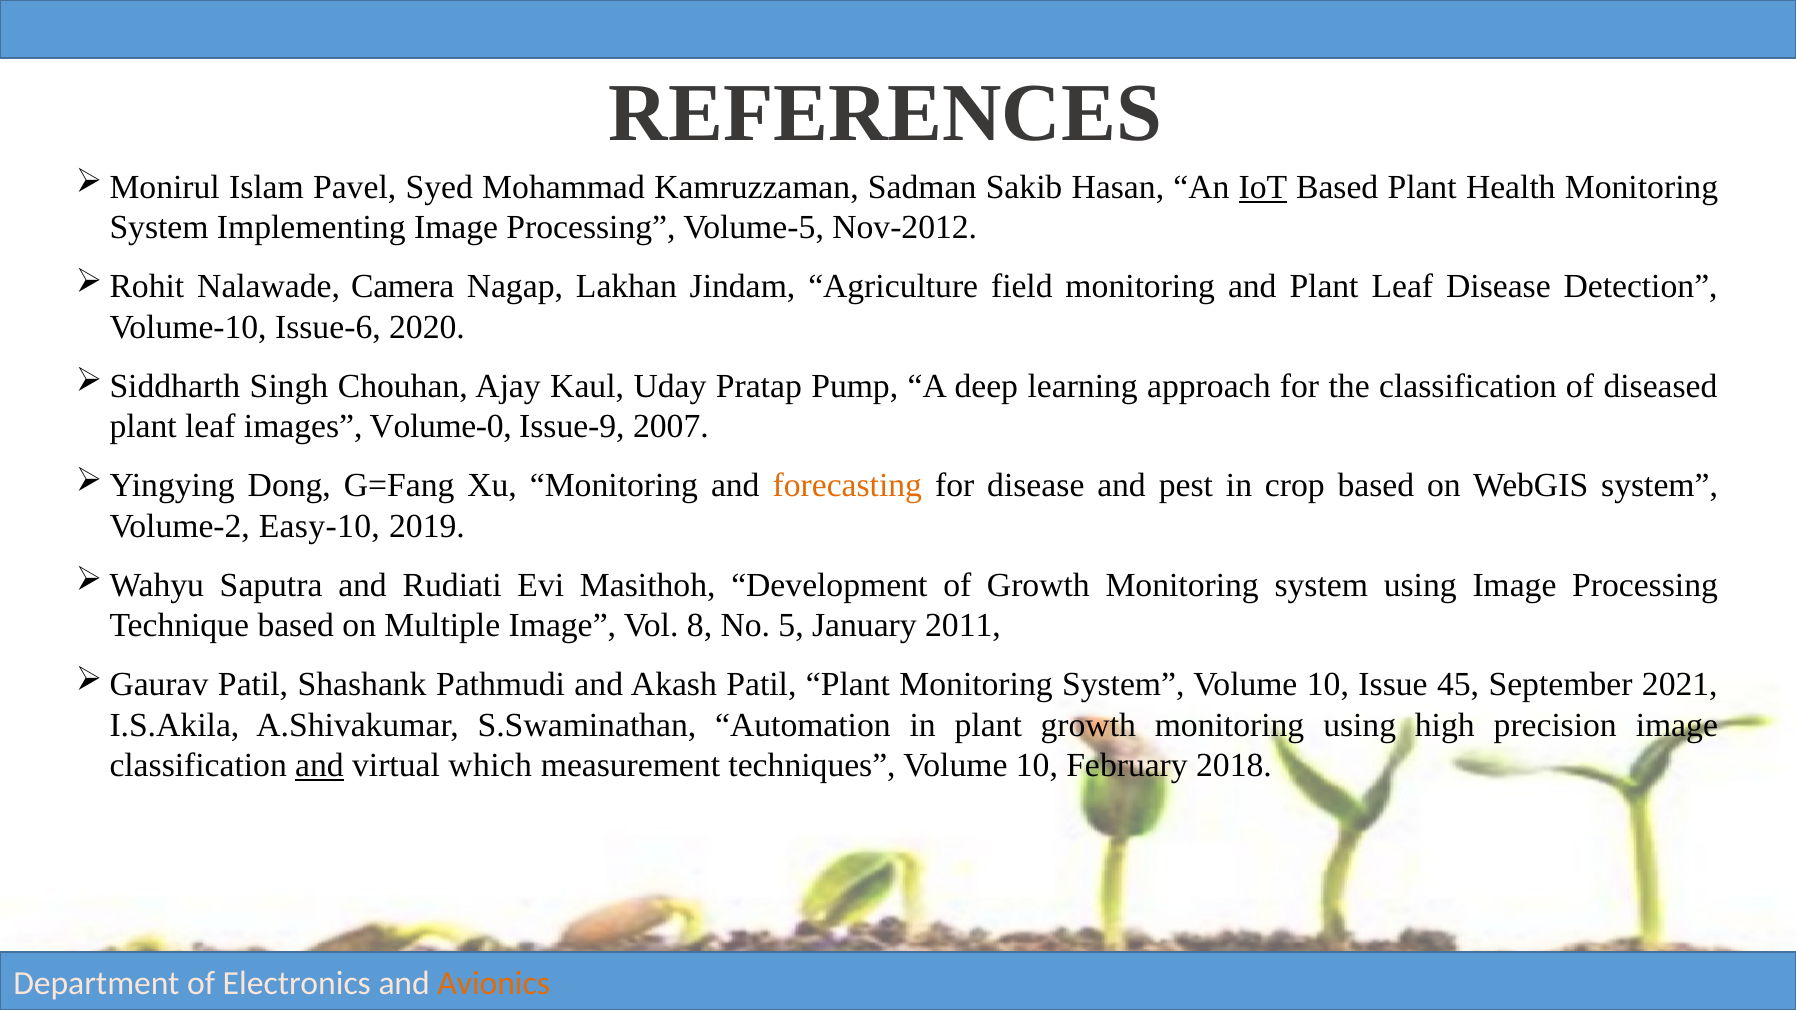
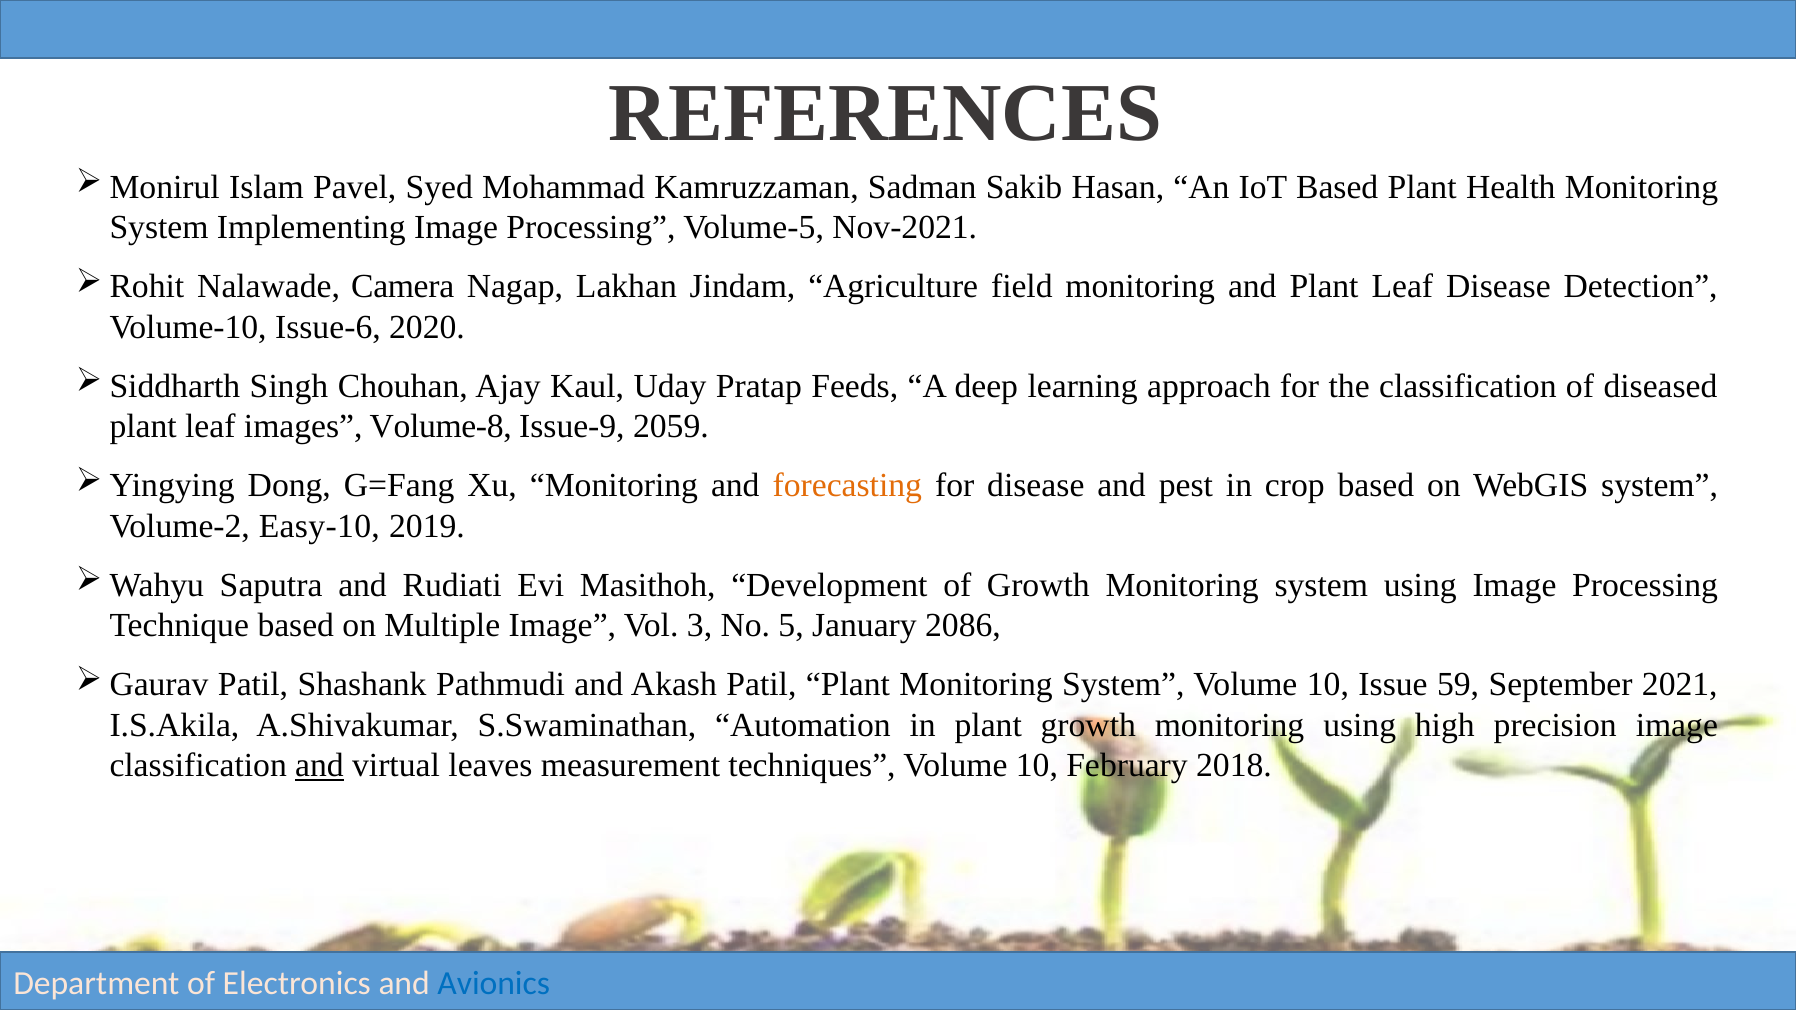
IoT underline: present -> none
Nov-2012: Nov-2012 -> Nov-2021
Pump: Pump -> Feeds
Volume-0: Volume-0 -> Volume-8
2007: 2007 -> 2059
8: 8 -> 3
2011: 2011 -> 2086
45: 45 -> 59
which: which -> leaves
Avionics colour: orange -> blue
